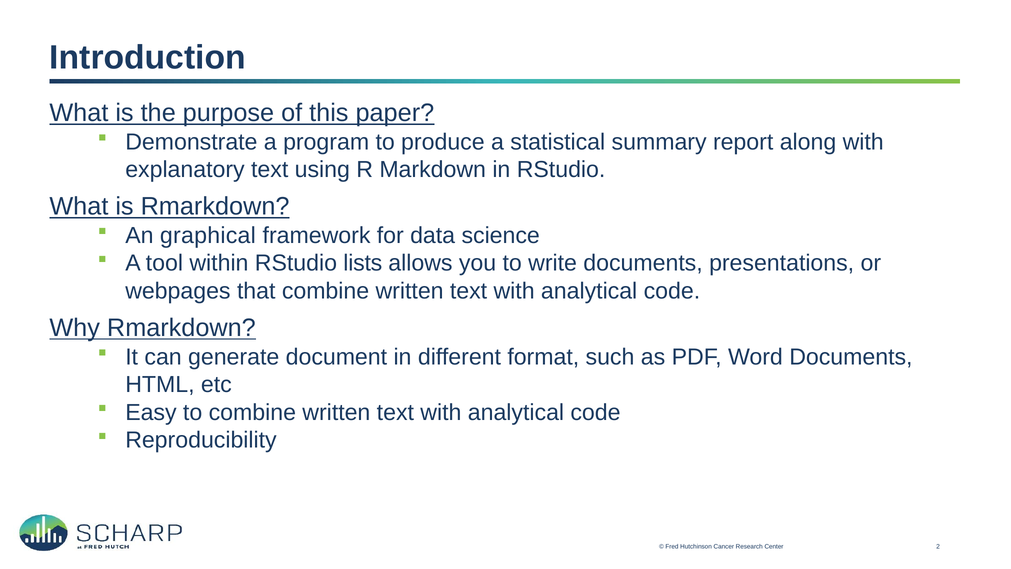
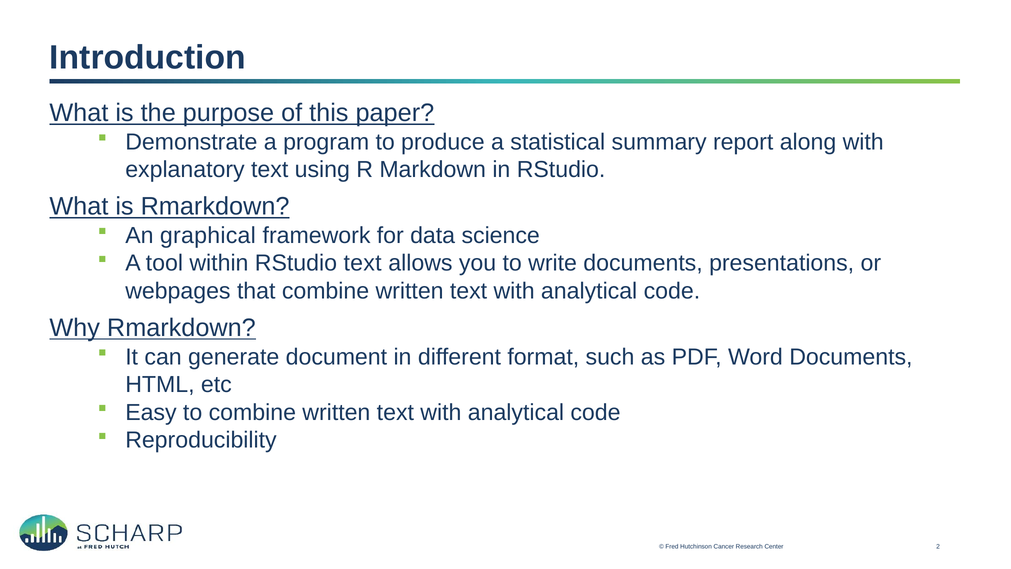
RStudio lists: lists -> text
